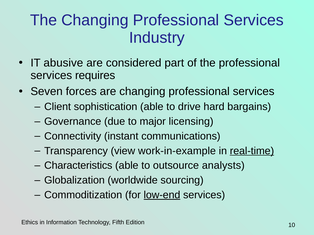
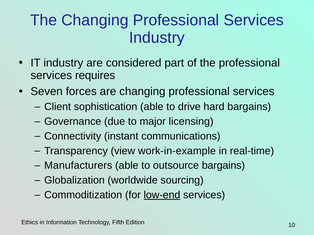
IT abusive: abusive -> industry
real-time underline: present -> none
Characteristics: Characteristics -> Manufacturers
outsource analysts: analysts -> bargains
